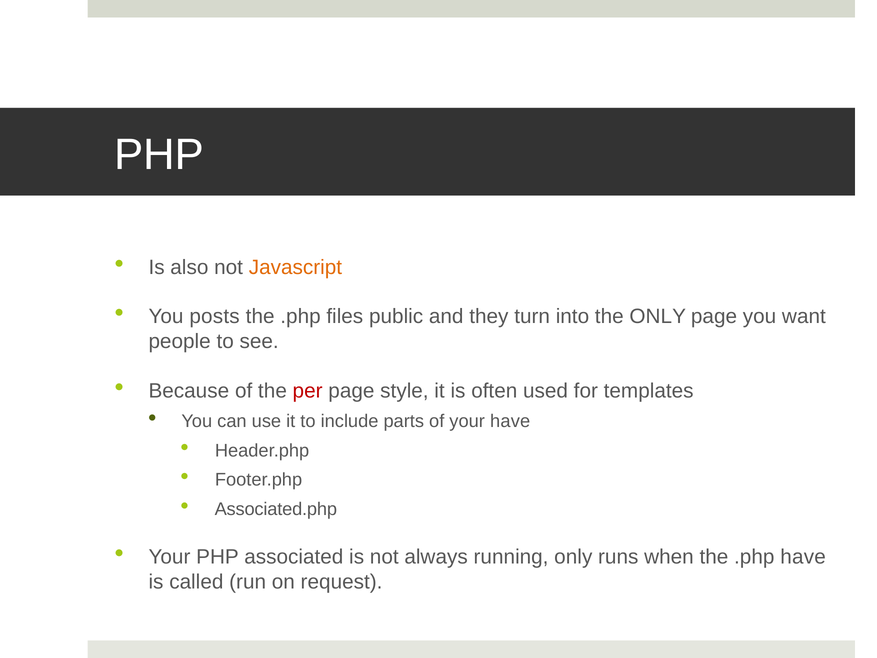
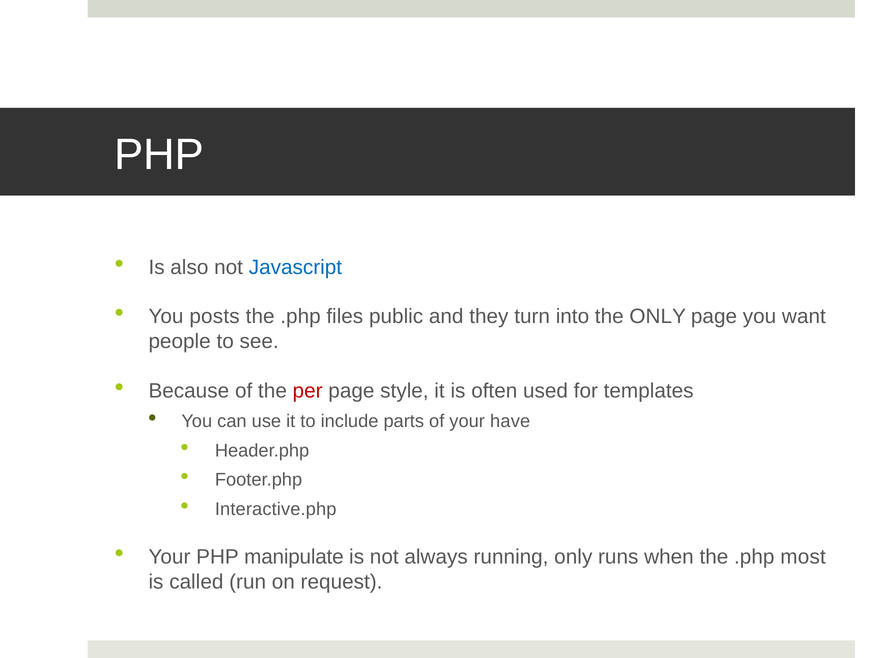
Javascript colour: orange -> blue
Associated.php: Associated.php -> Interactive.php
associated: associated -> manipulate
.php have: have -> most
